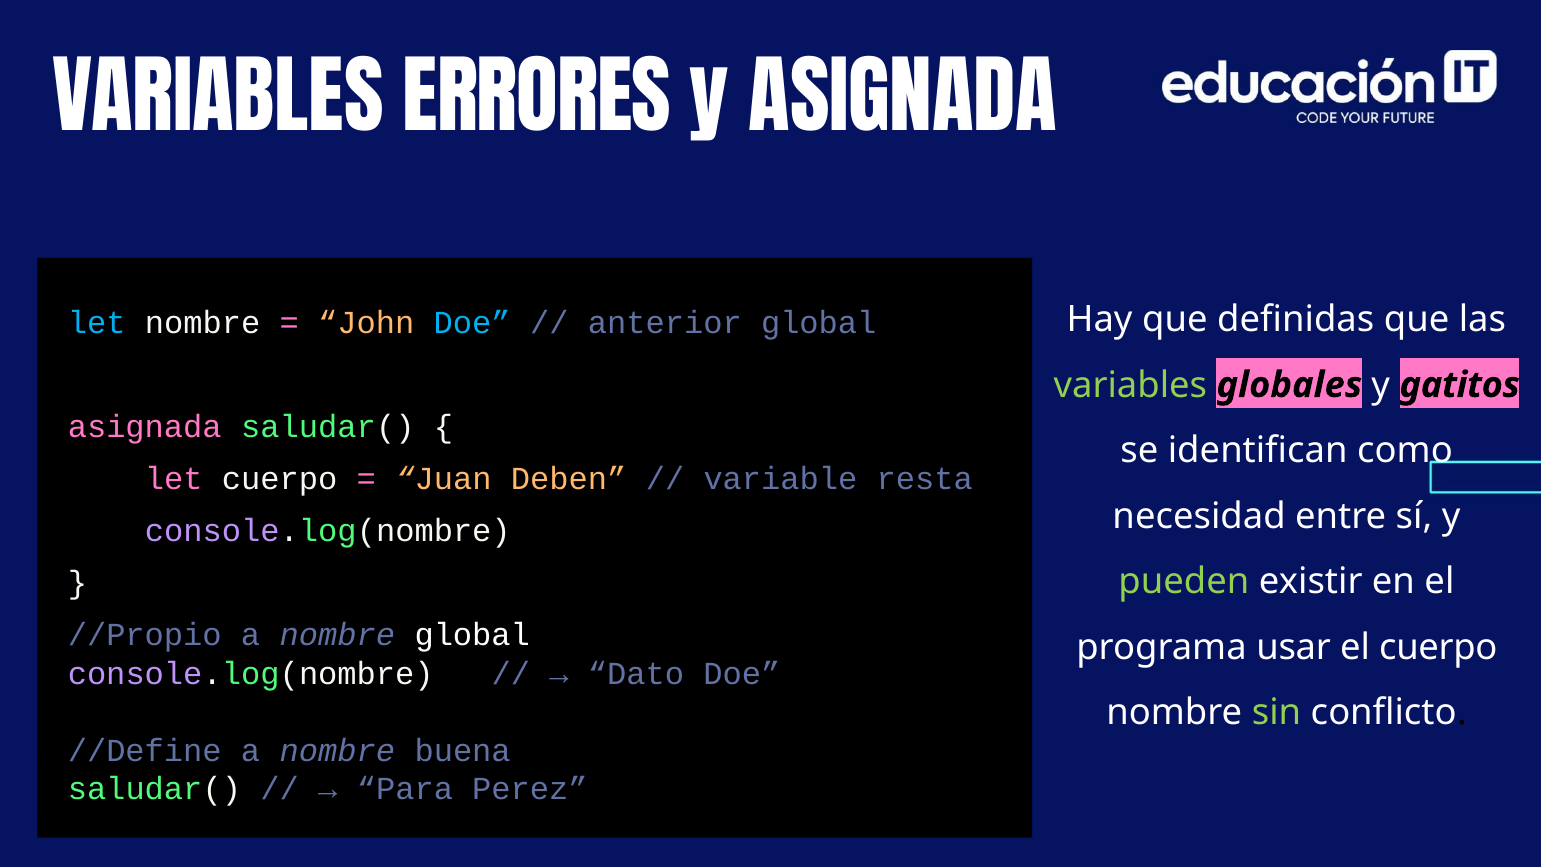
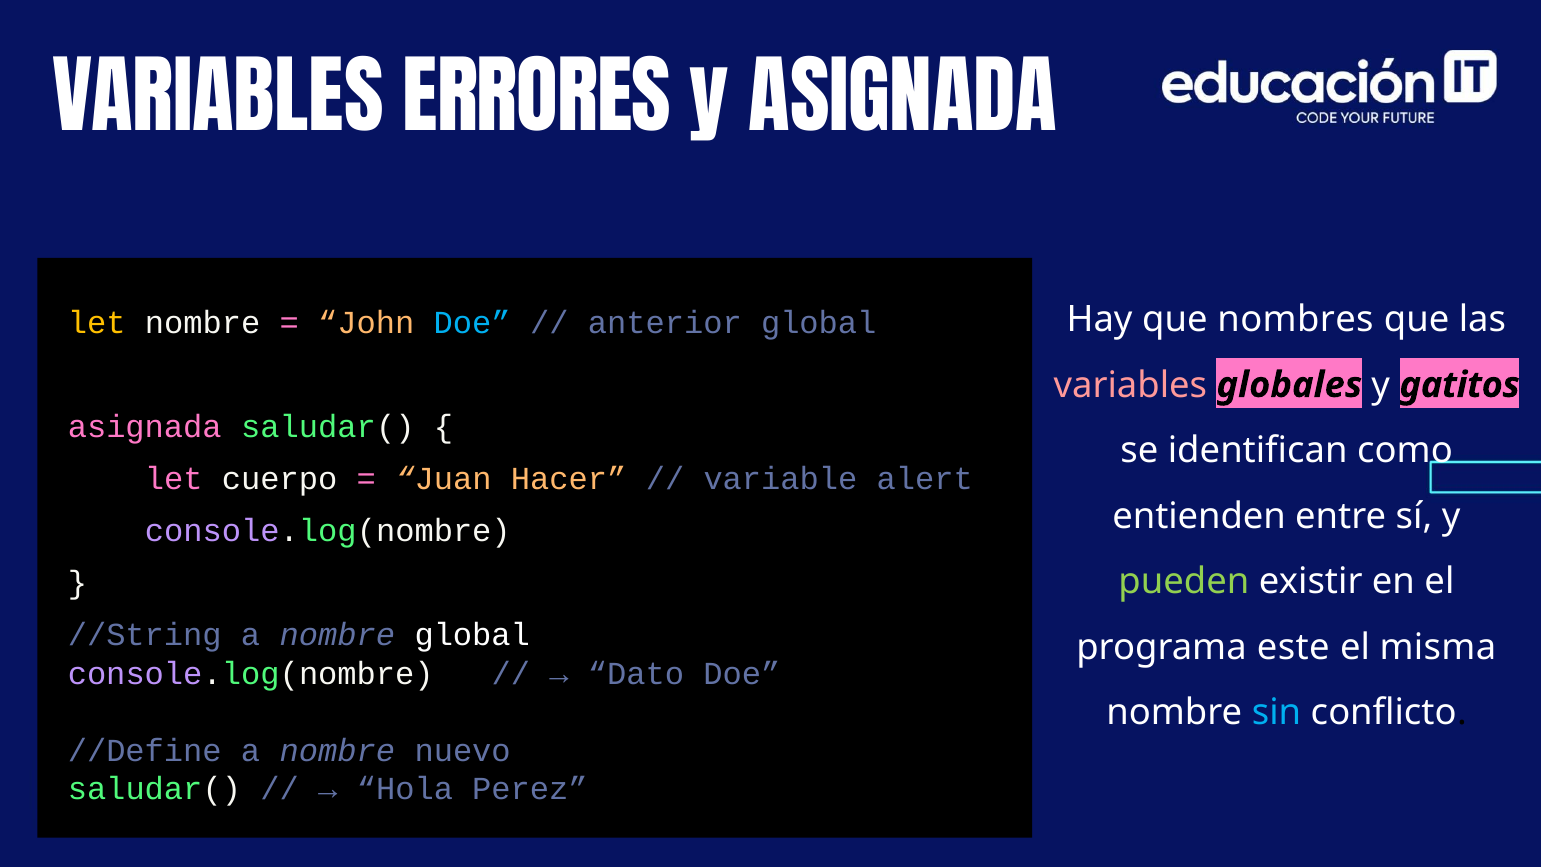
definidas: definidas -> nombres
let at (97, 323) colour: light blue -> yellow
variables at (1130, 385) colour: light green -> pink
Deben: Deben -> Hacer
resta: resta -> alert
necesidad: necesidad -> entienden
//Propio: //Propio -> //String
usar: usar -> este
el cuerpo: cuerpo -> misma
sin colour: light green -> light blue
buena: buena -> nuevo
Para: Para -> Hola
